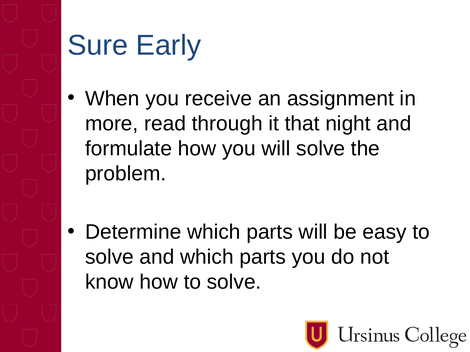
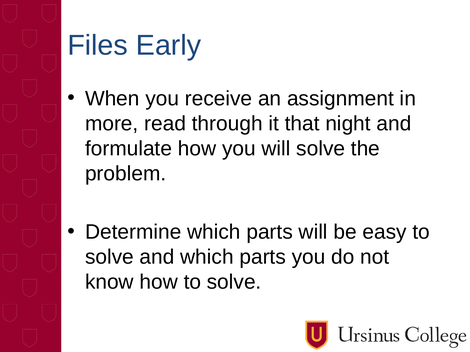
Sure: Sure -> Files
